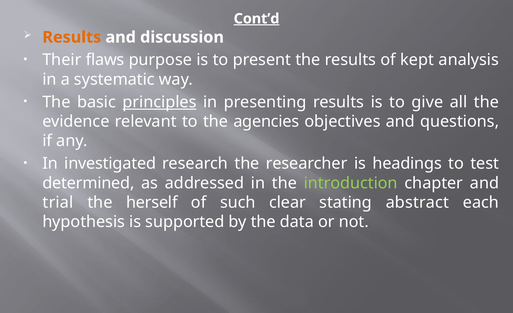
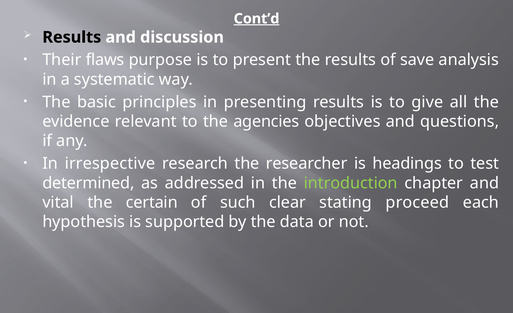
Results at (72, 37) colour: orange -> black
kept: kept -> save
principles underline: present -> none
investigated: investigated -> irrespective
trial: trial -> vital
herself: herself -> certain
abstract: abstract -> proceed
